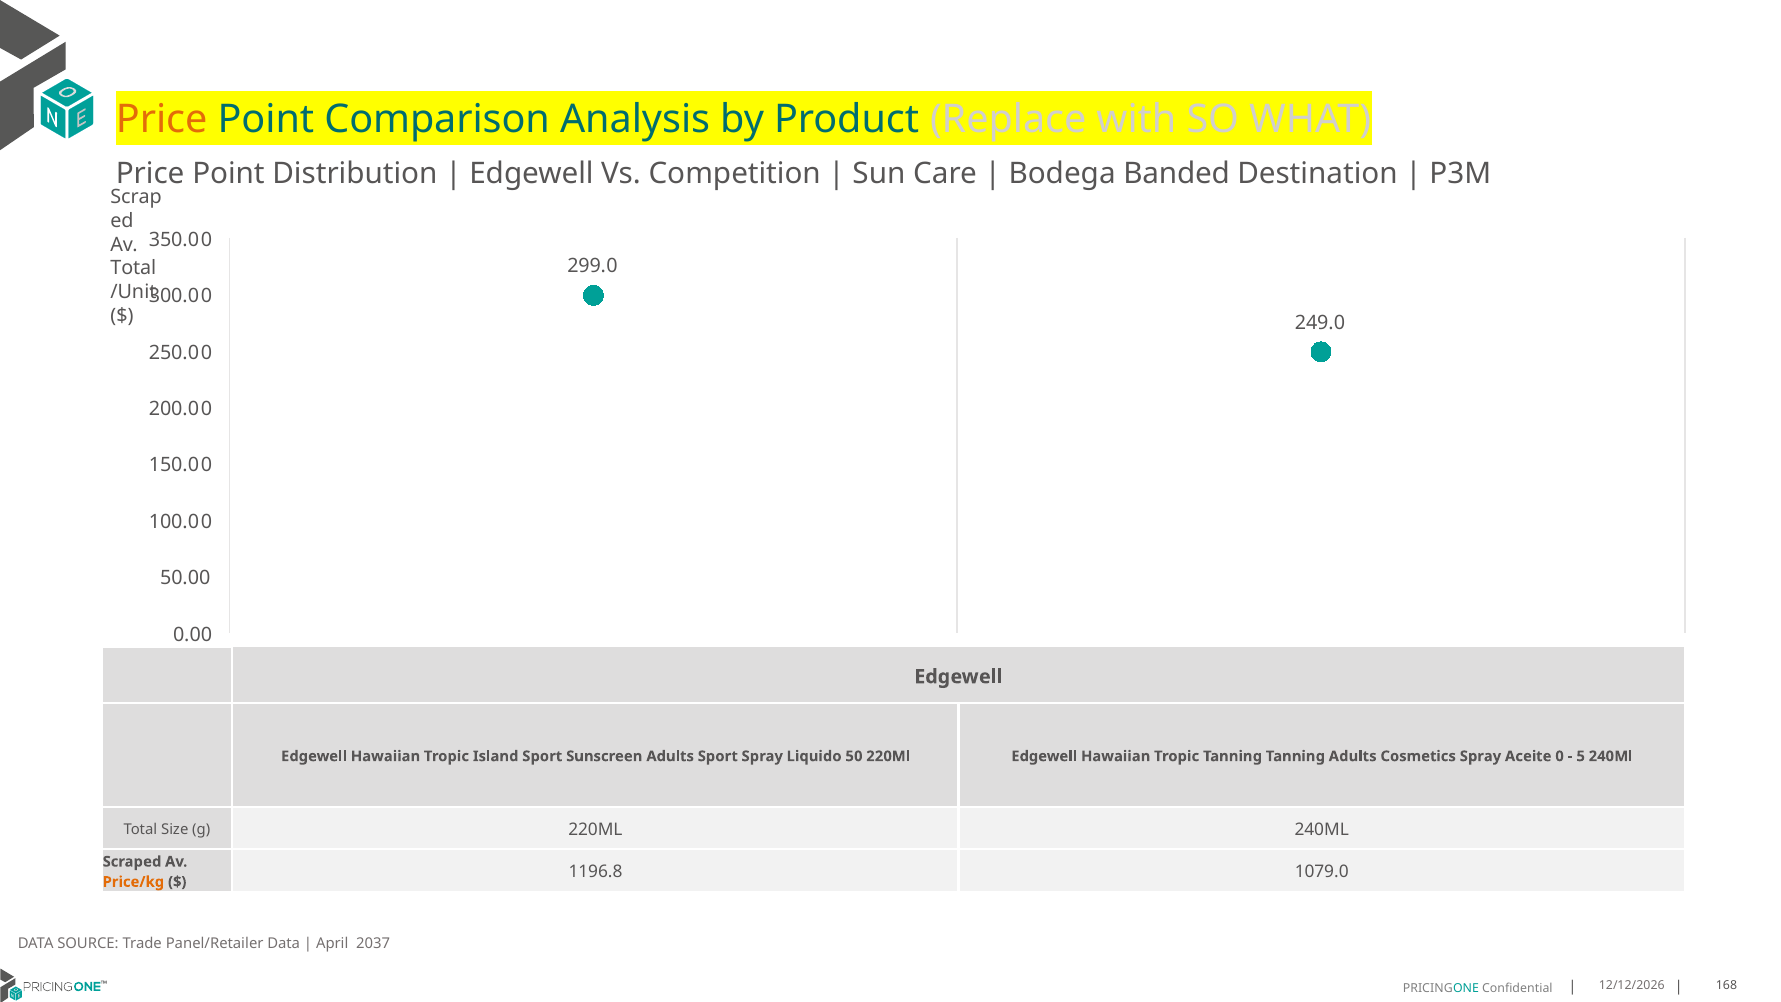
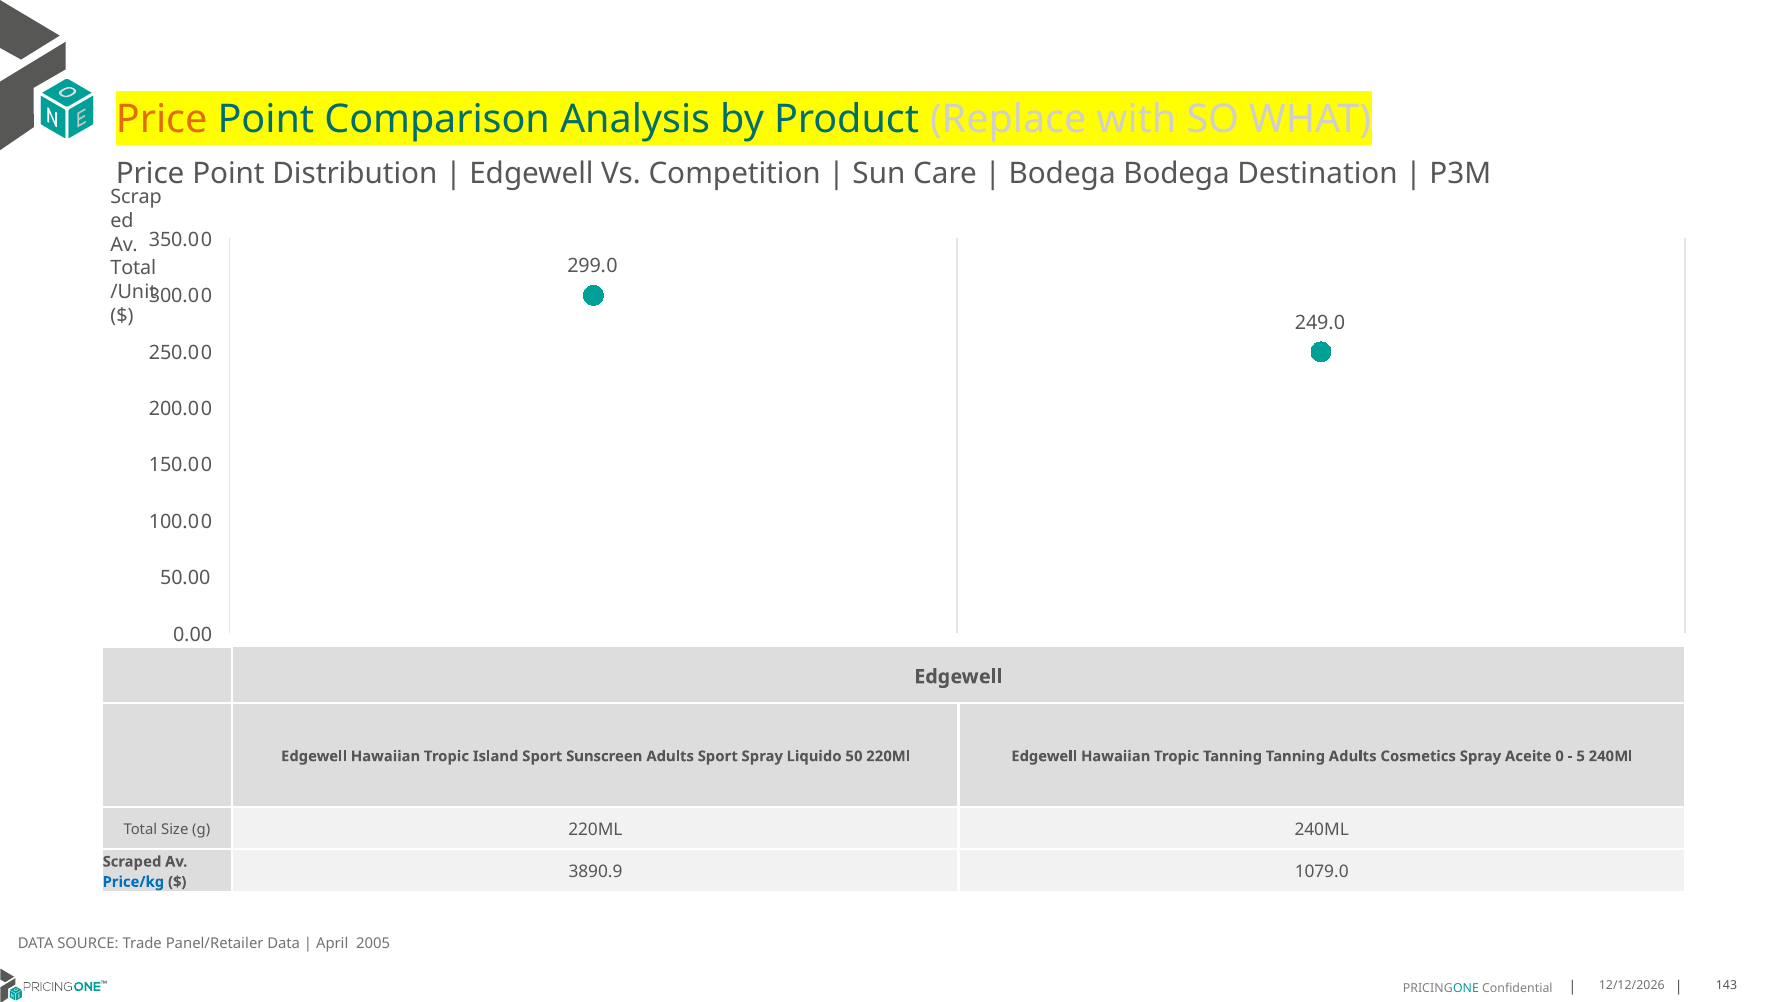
Bodega Banded: Banded -> Bodega
1196.8: 1196.8 -> 3890.9
Price/kg colour: orange -> blue
2037: 2037 -> 2005
168: 168 -> 143
